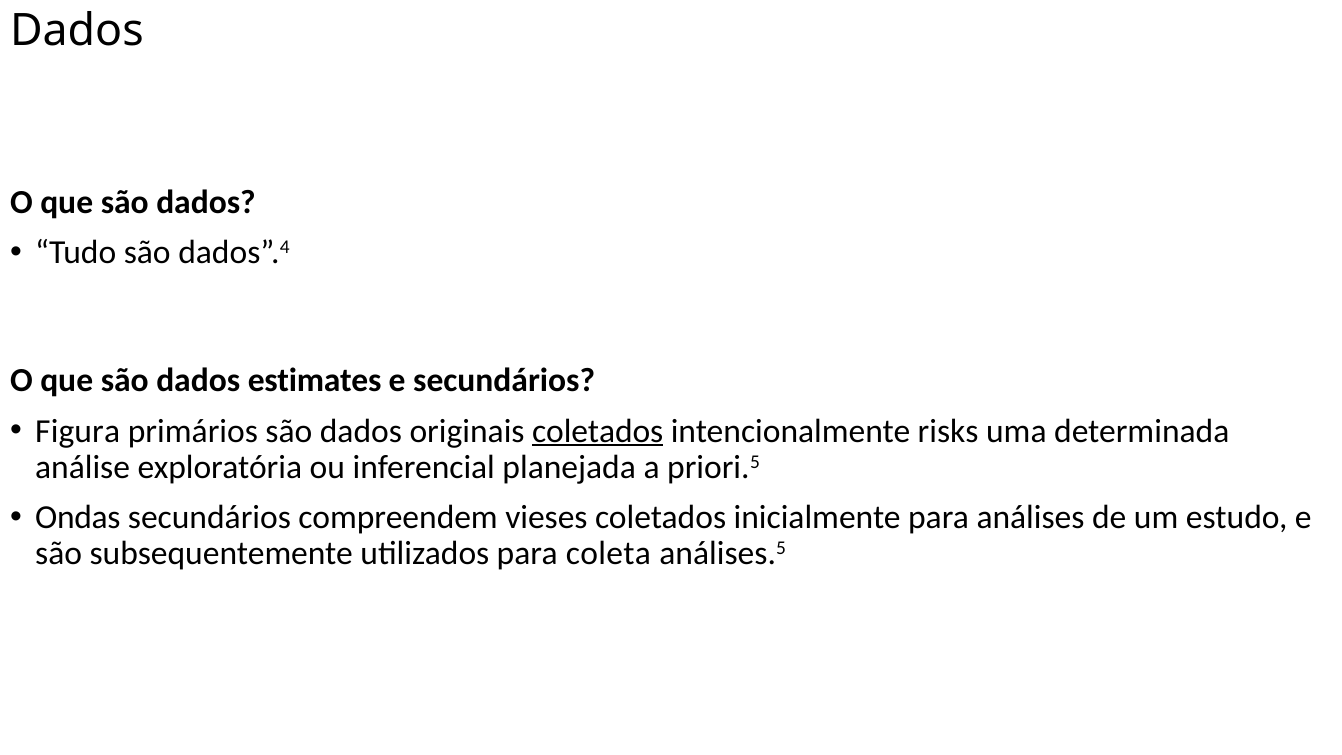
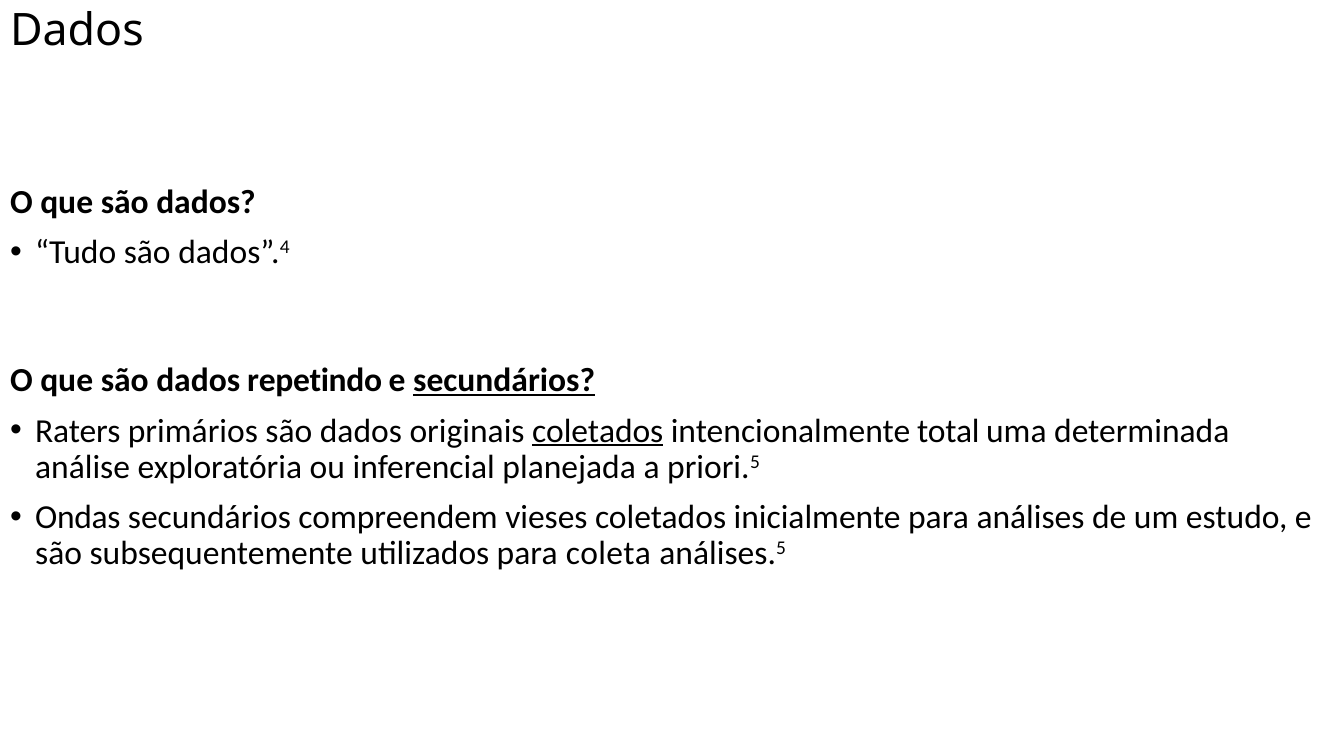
estimates: estimates -> repetindo
secundários at (504, 381) underline: none -> present
Figura: Figura -> Raters
risks: risks -> total
